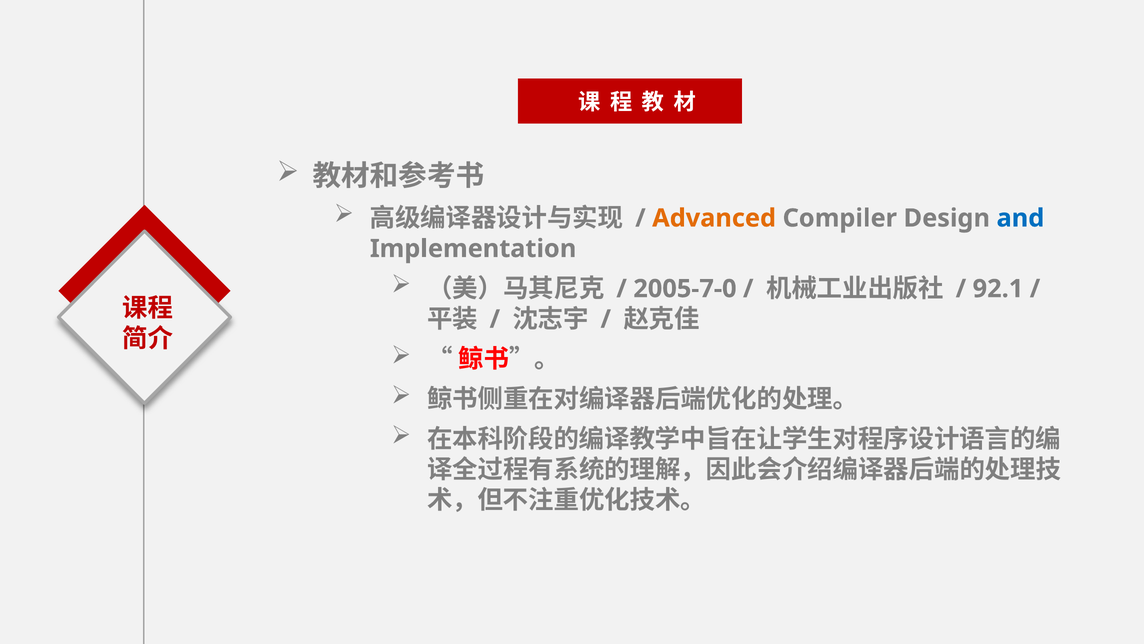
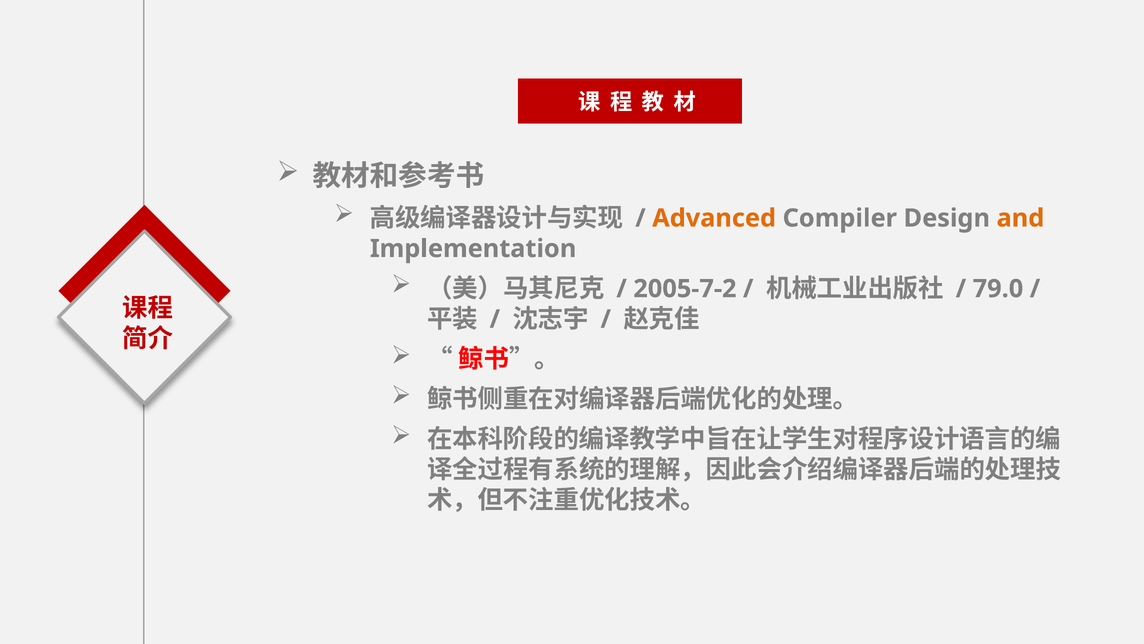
and colour: blue -> orange
2005-7-0: 2005-7-0 -> 2005-7-2
92.1: 92.1 -> 79.0
